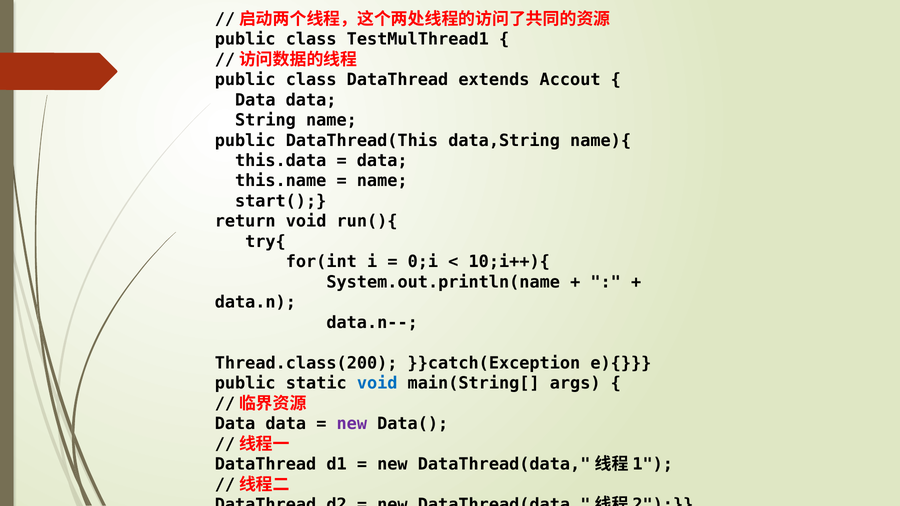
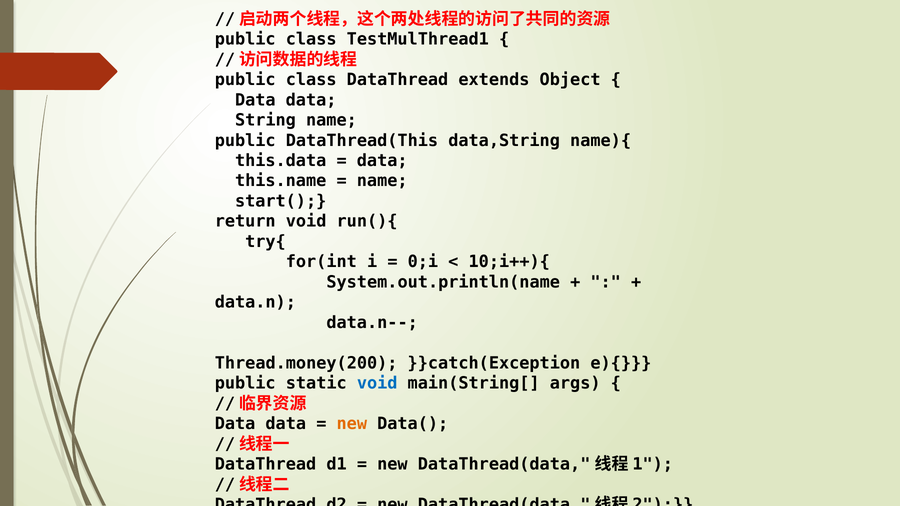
Accout: Accout -> Object
Thread.class(200: Thread.class(200 -> Thread.money(200
new at (352, 424) colour: purple -> orange
